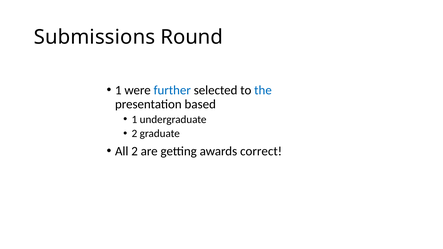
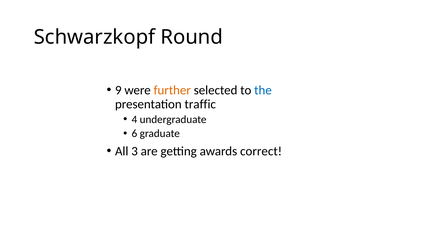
Submissions: Submissions -> Schwarzkopf
1 at (118, 90): 1 -> 9
further colour: blue -> orange
based: based -> traffic
1 at (134, 119): 1 -> 4
2 at (134, 134): 2 -> 6
All 2: 2 -> 3
